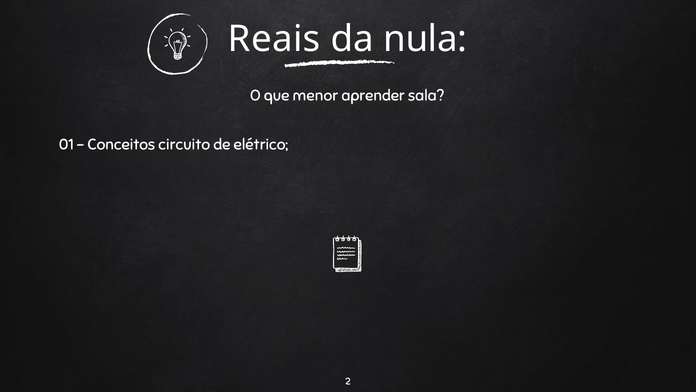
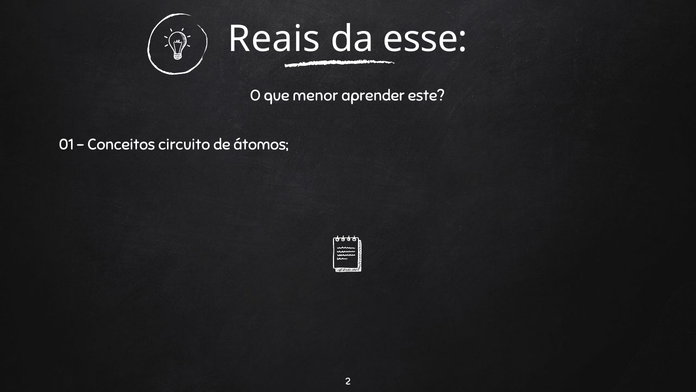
nula: nula -> esse
sala: sala -> este
elétrico: elétrico -> átomos
